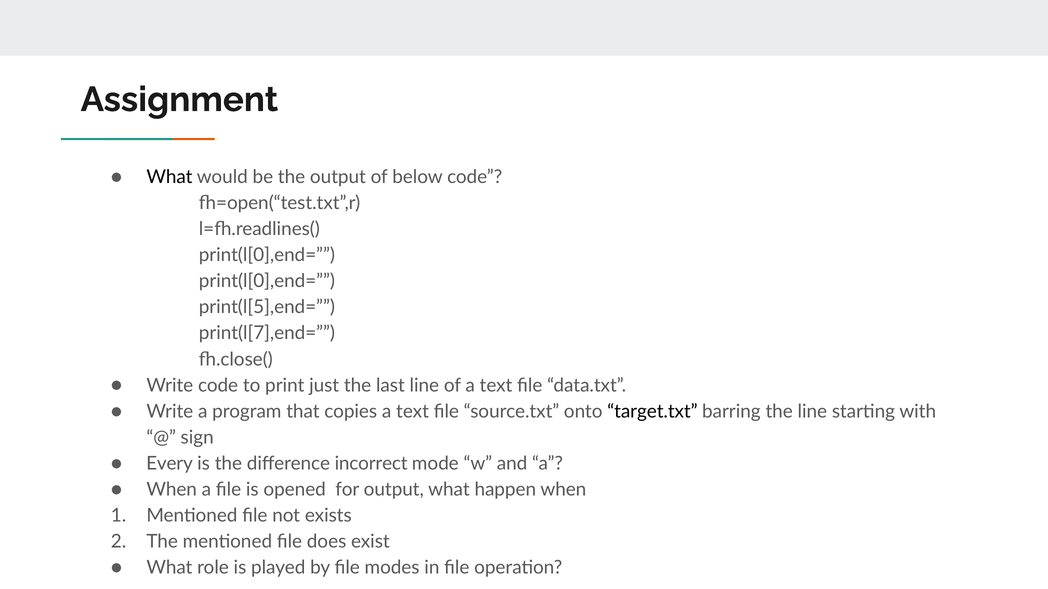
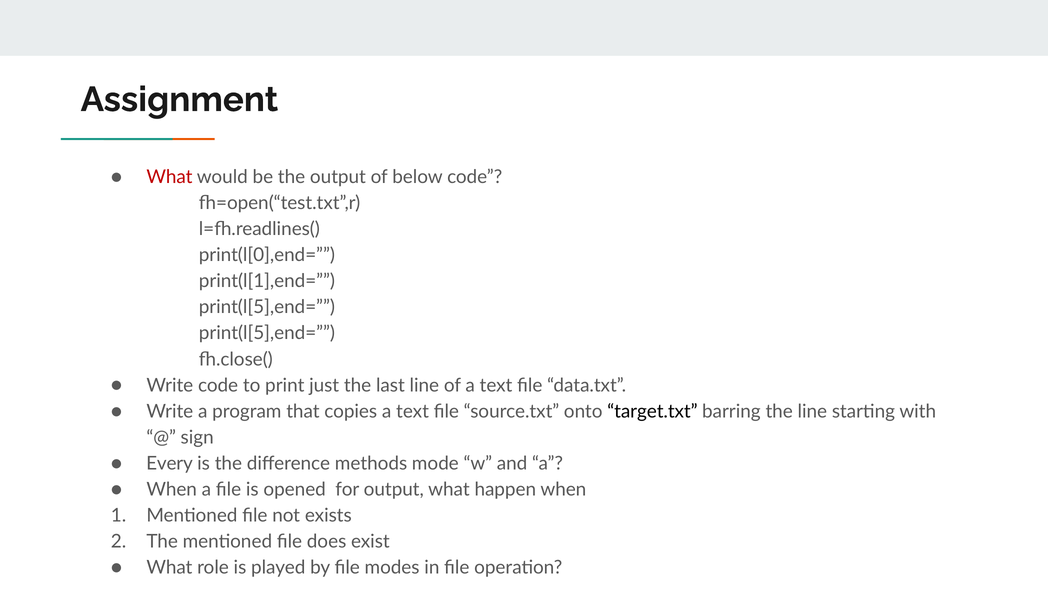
What at (169, 177) colour: black -> red
print(l[0],end= at (267, 281): print(l[0],end= -> print(l[1],end=
print(l[7],end= at (267, 334): print(l[7],end= -> print(l[5],end=
incorrect: incorrect -> methods
